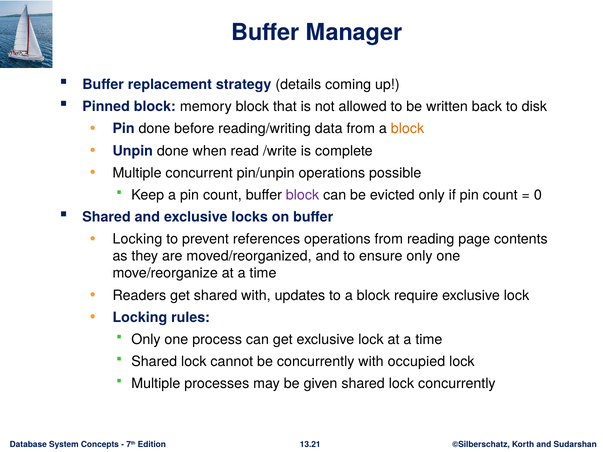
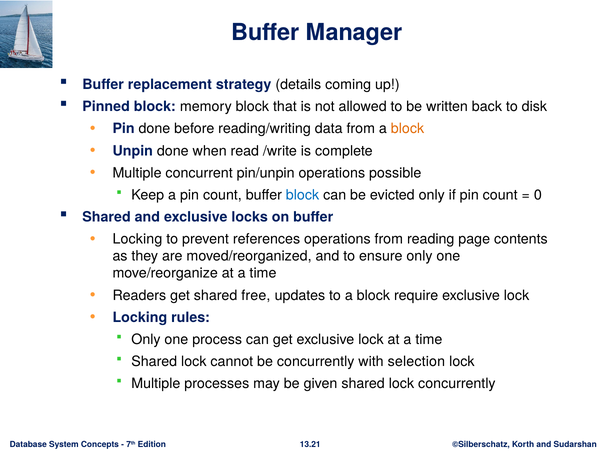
block at (303, 195) colour: purple -> blue
shared with: with -> free
occupied: occupied -> selection
